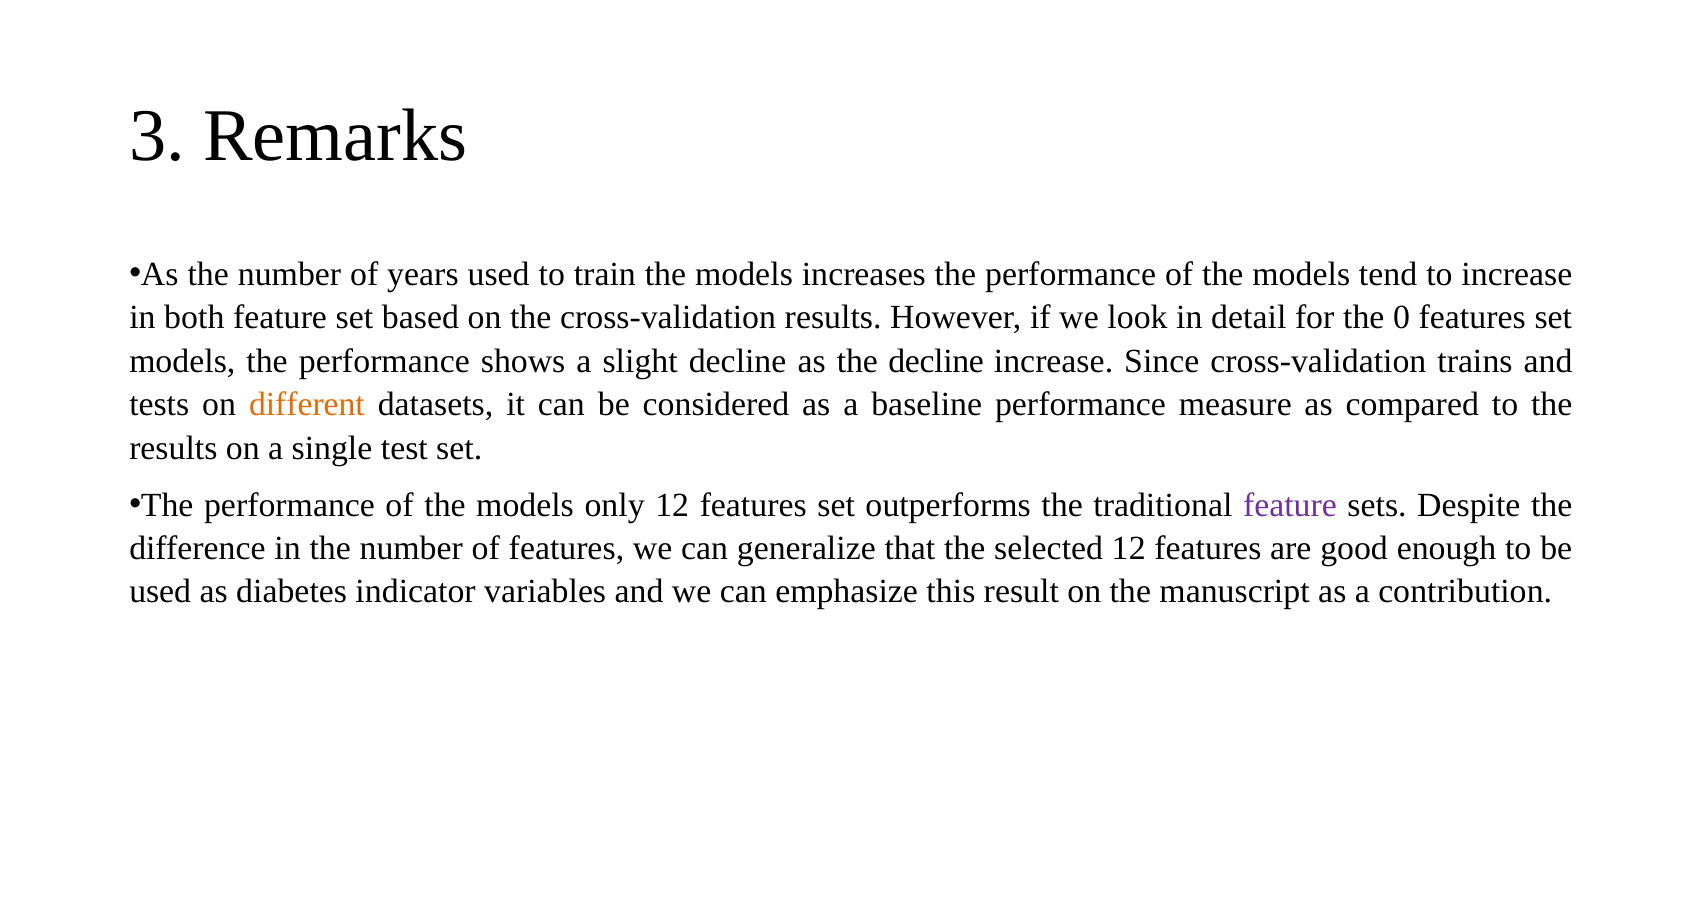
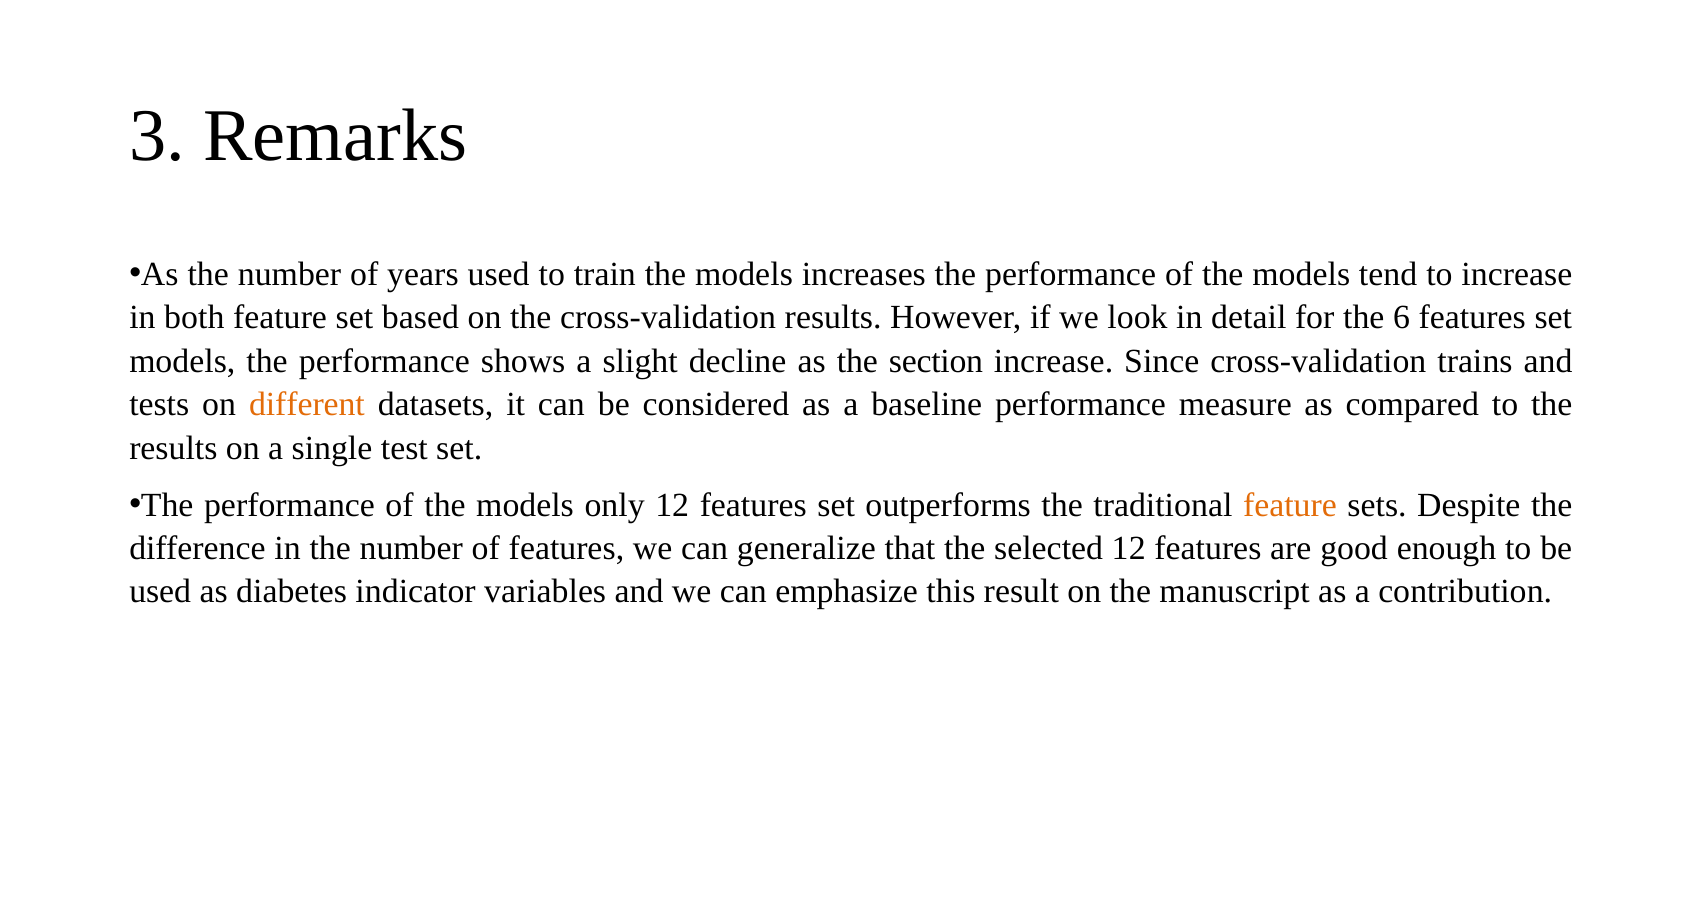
0: 0 -> 6
the decline: decline -> section
feature at (1290, 505) colour: purple -> orange
